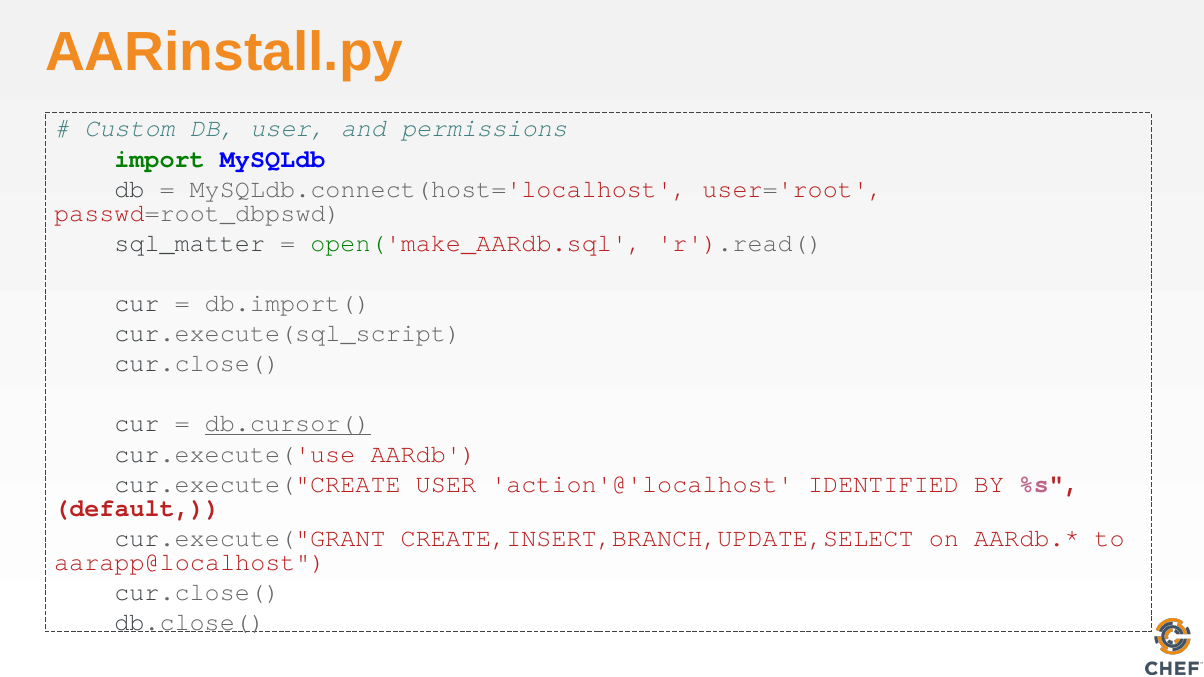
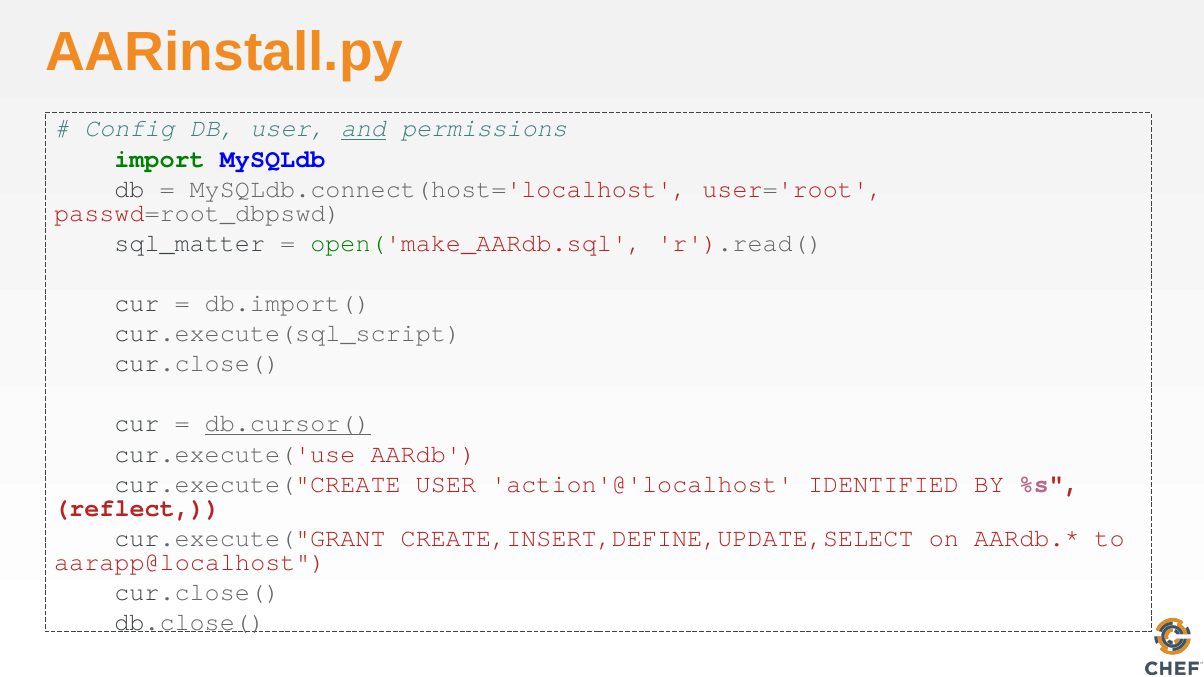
Custom: Custom -> Config
and underline: none -> present
default: default -> reflect
CREATE,INSERT,BRANCH,UPDATE,SELECT: CREATE,INSERT,BRANCH,UPDATE,SELECT -> CREATE,INSERT,DEFINE,UPDATE,SELECT
